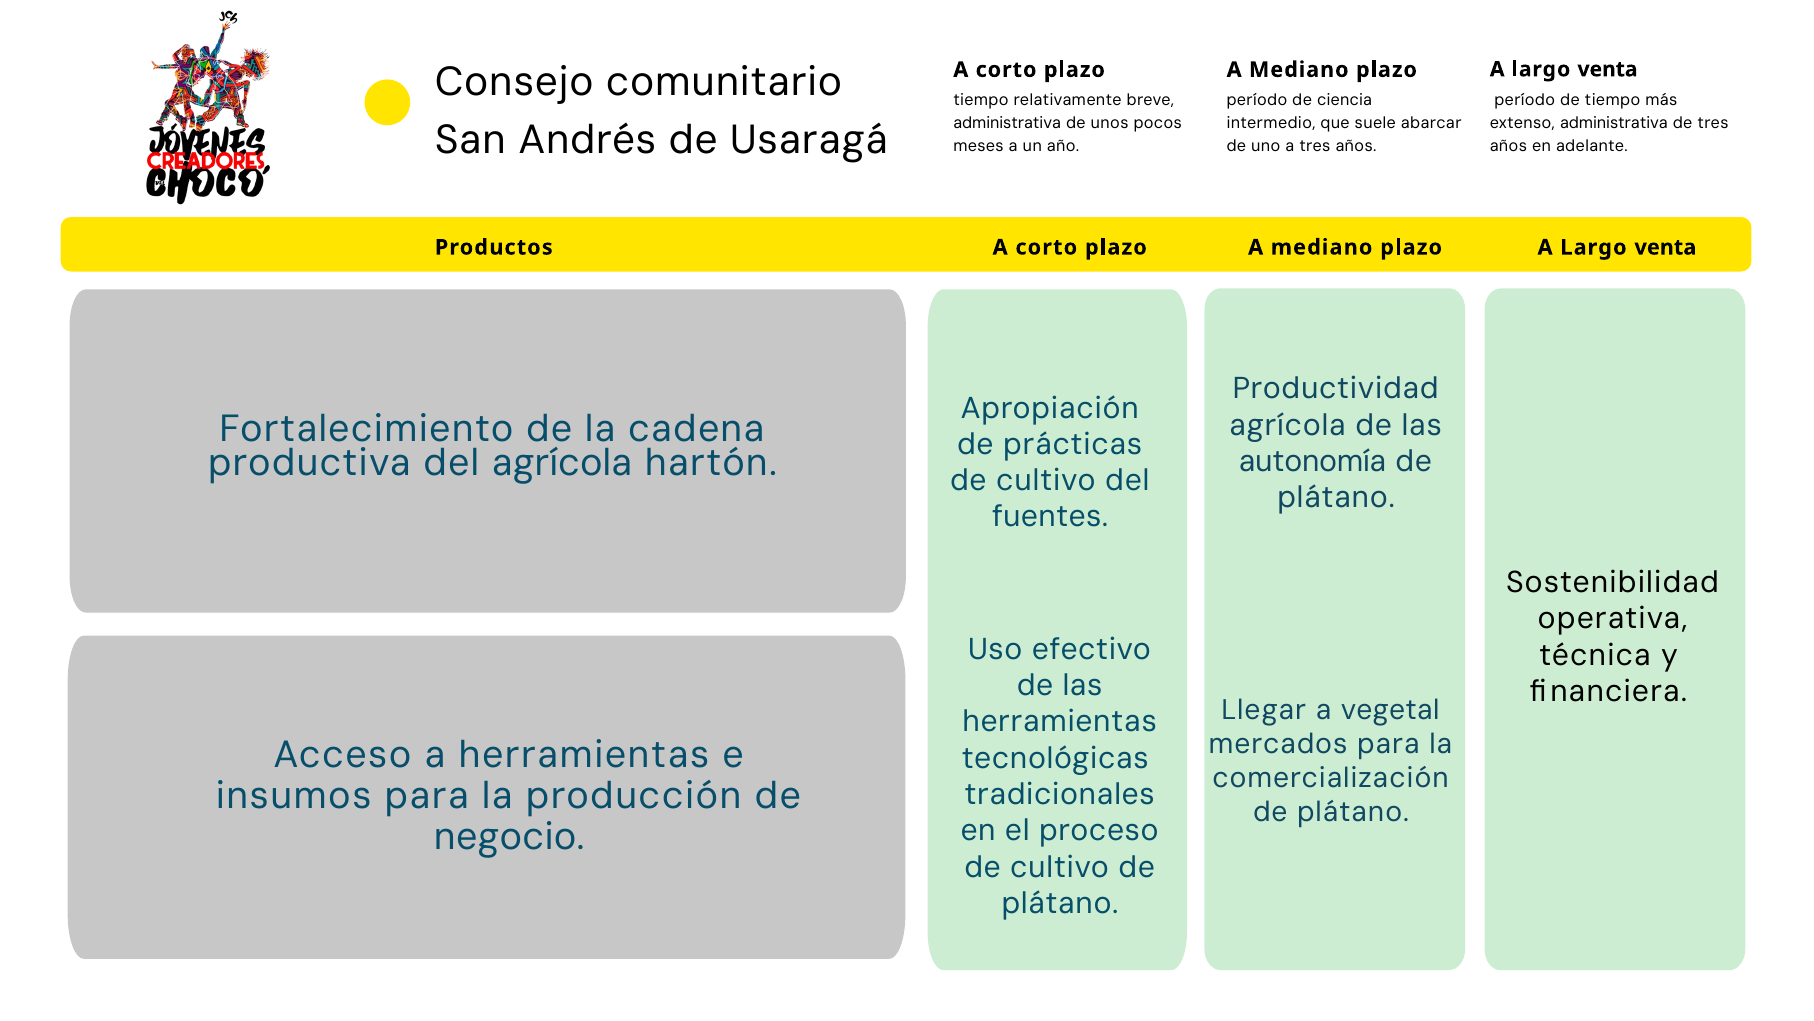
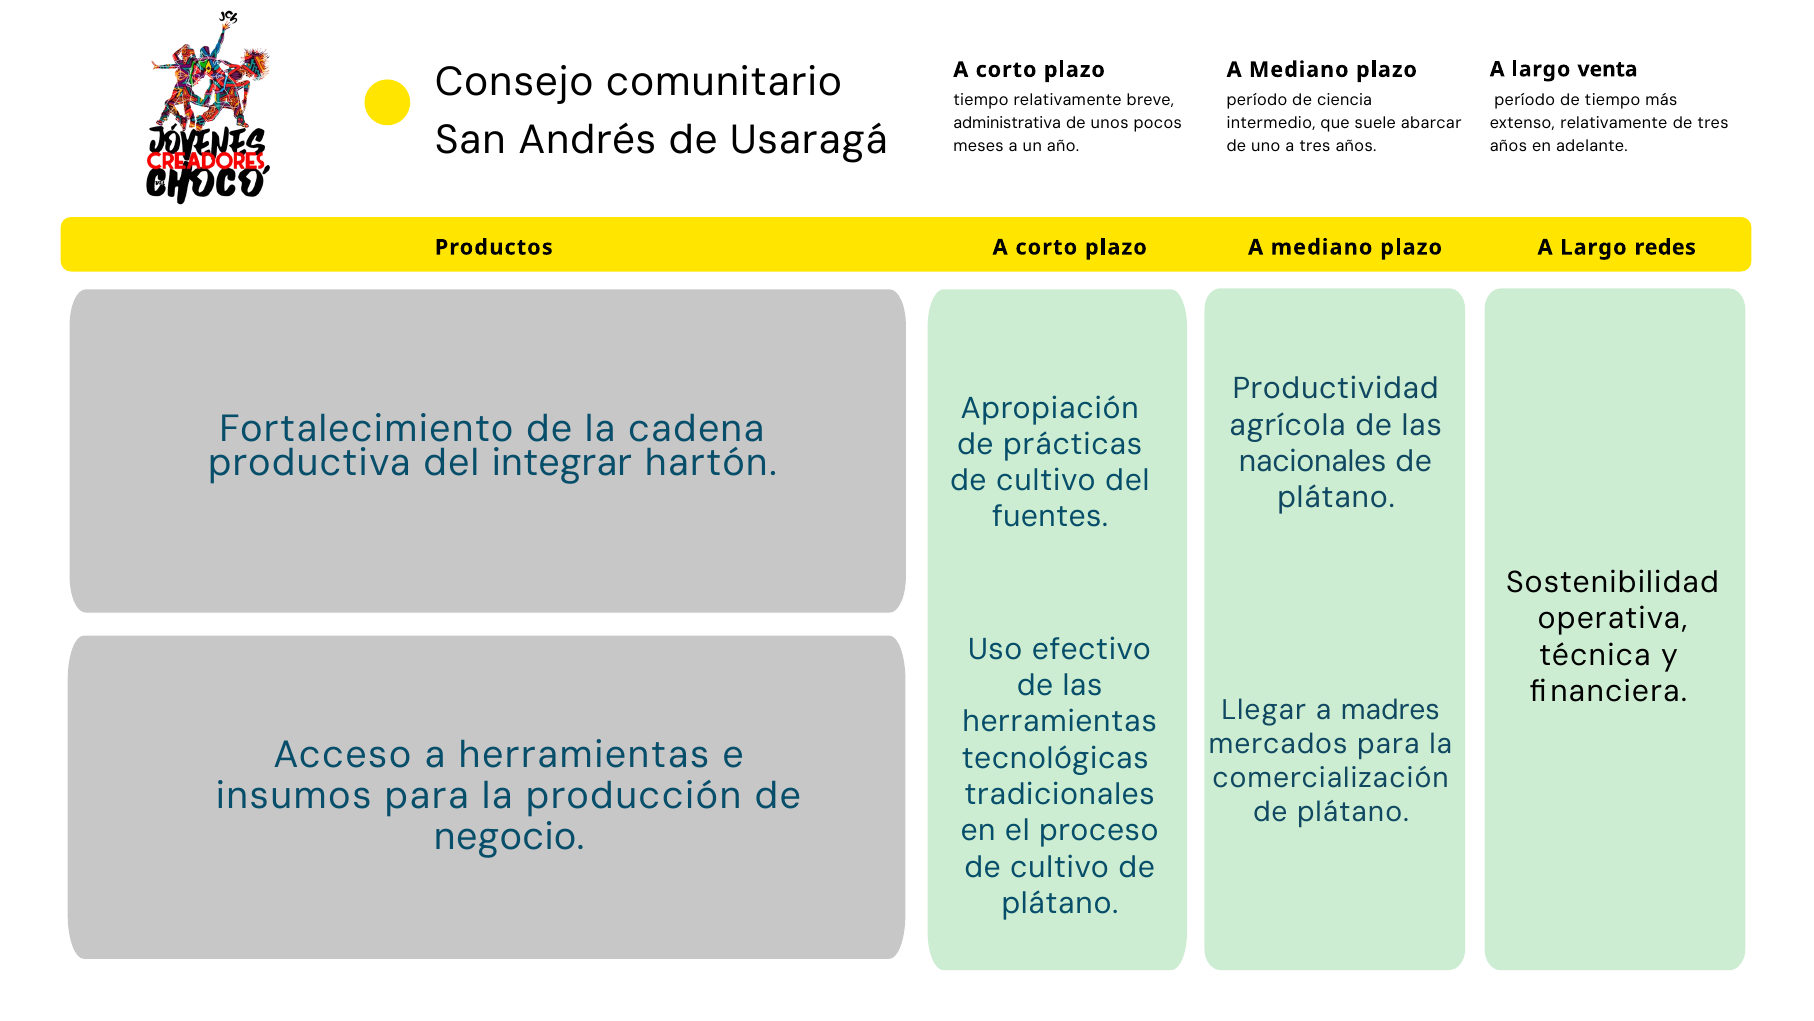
extenso administrativa: administrativa -> relativamente
plazo A Largo venta: venta -> redes
del agrícola: agrícola -> integrar
autonomía: autonomía -> nacionales
vegetal: vegetal -> madres
